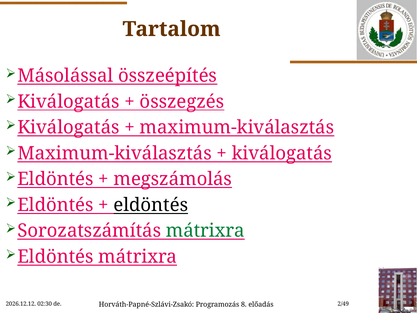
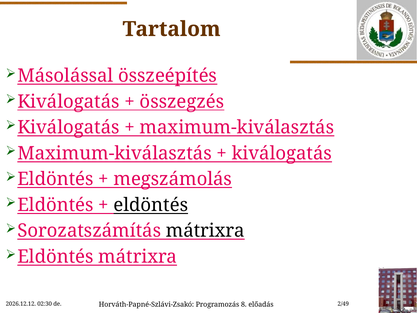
mátrixra at (205, 231) colour: green -> black
